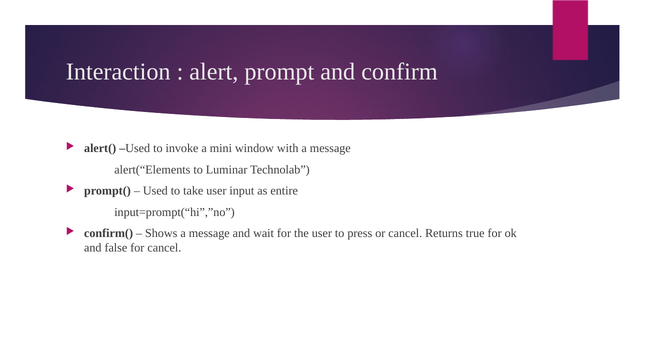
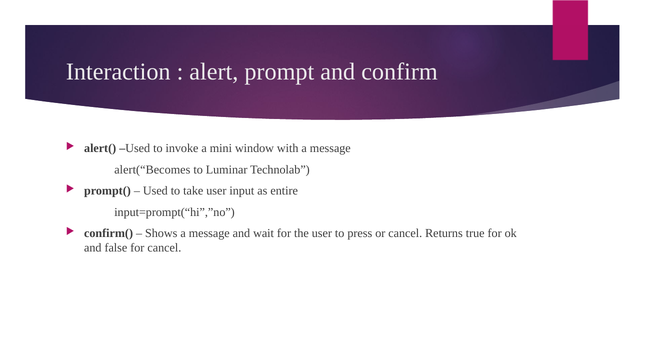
alert(“Elements: alert(“Elements -> alert(“Becomes
